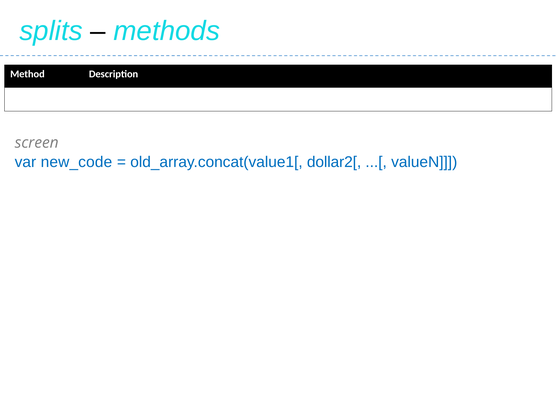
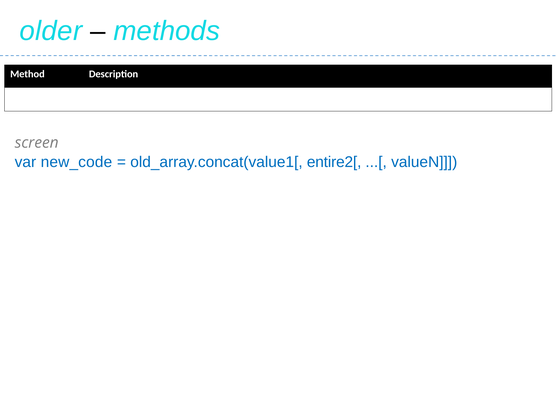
splits: splits -> older
dollar2[: dollar2[ -> entire2[
